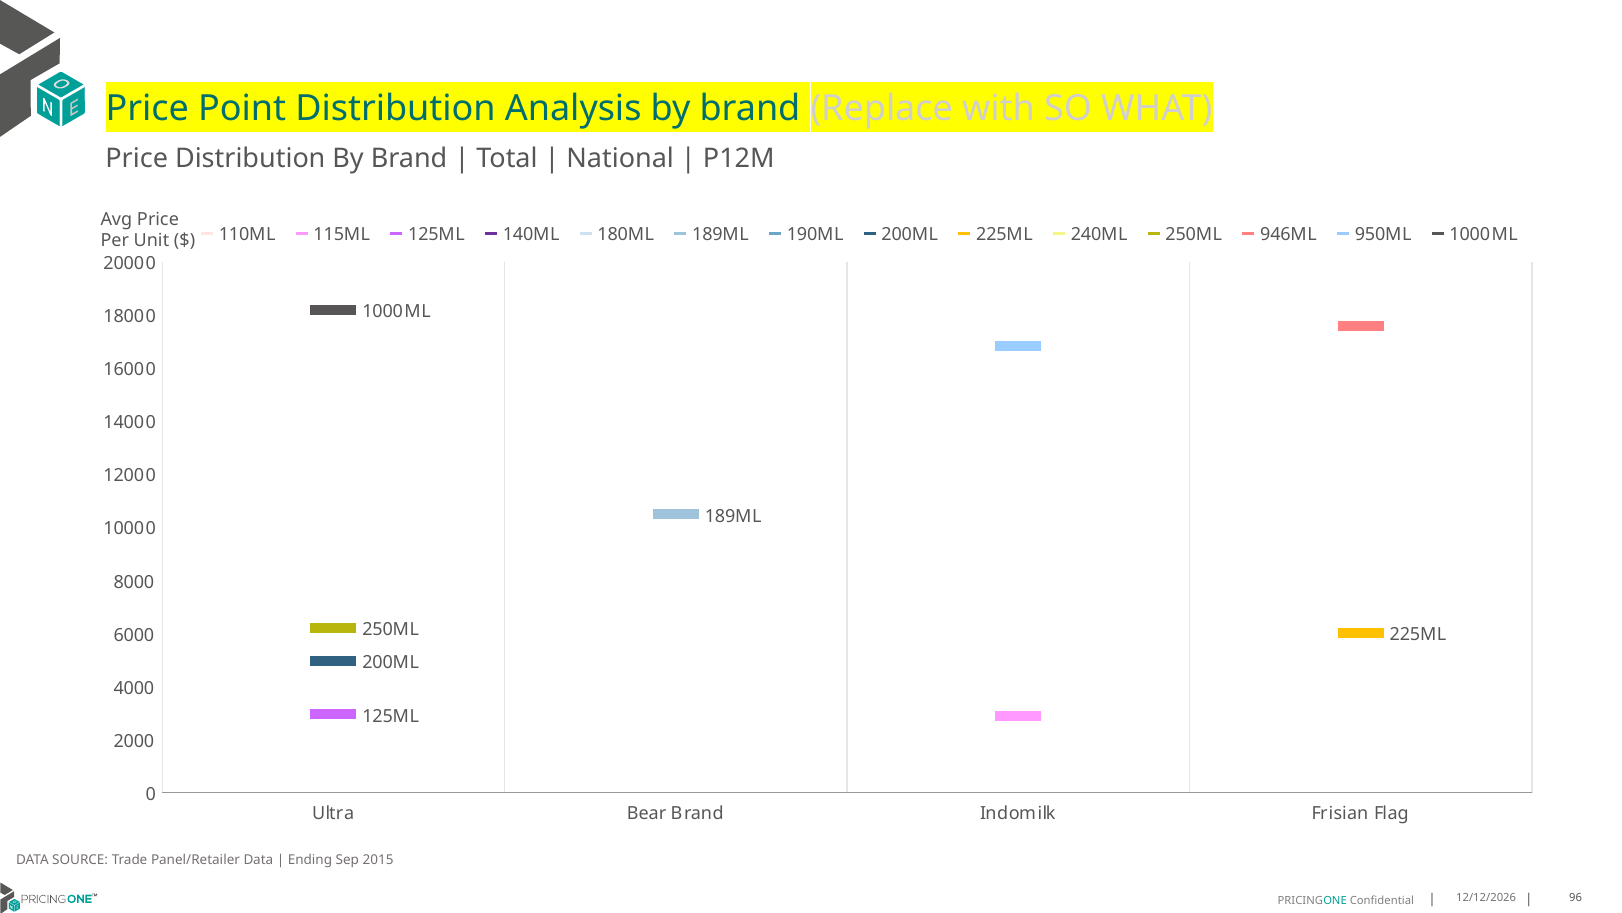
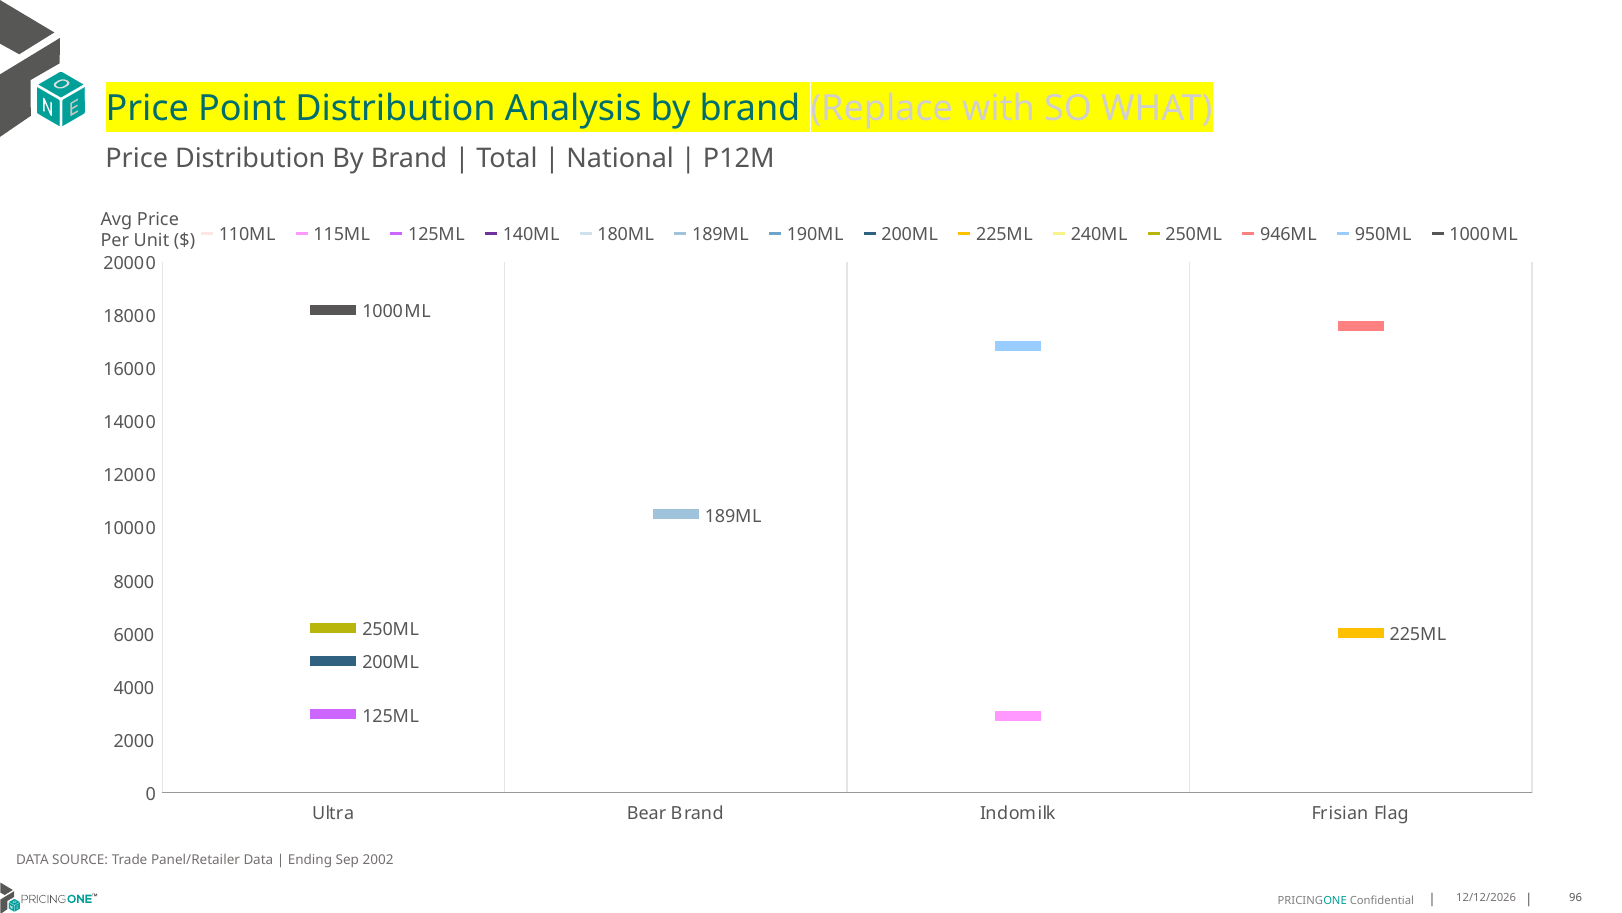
2015: 2015 -> 2002
